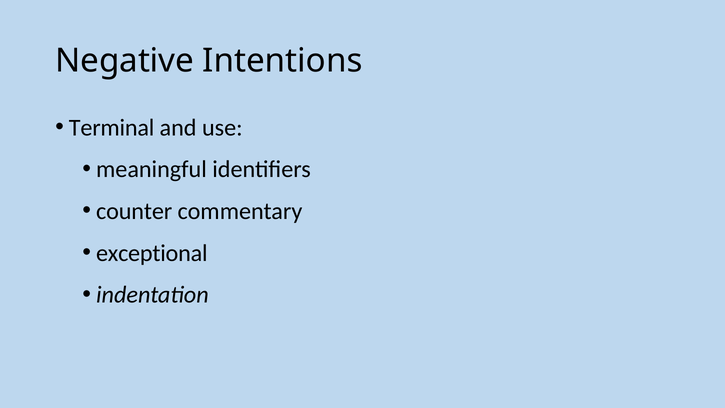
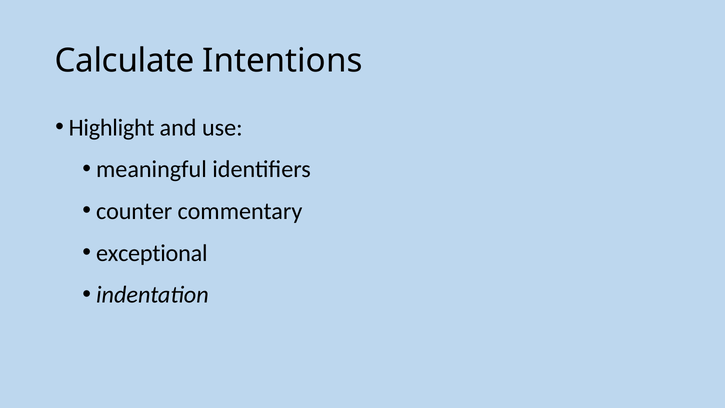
Negative: Negative -> Calculate
Terminal: Terminal -> Highlight
